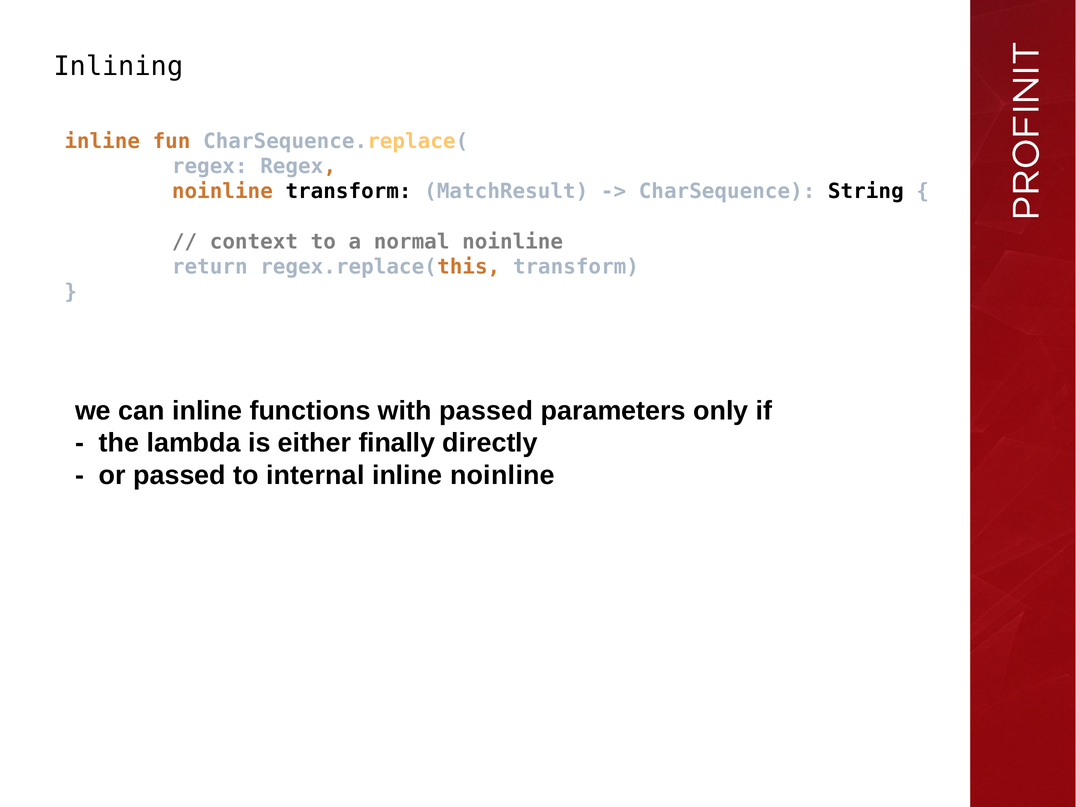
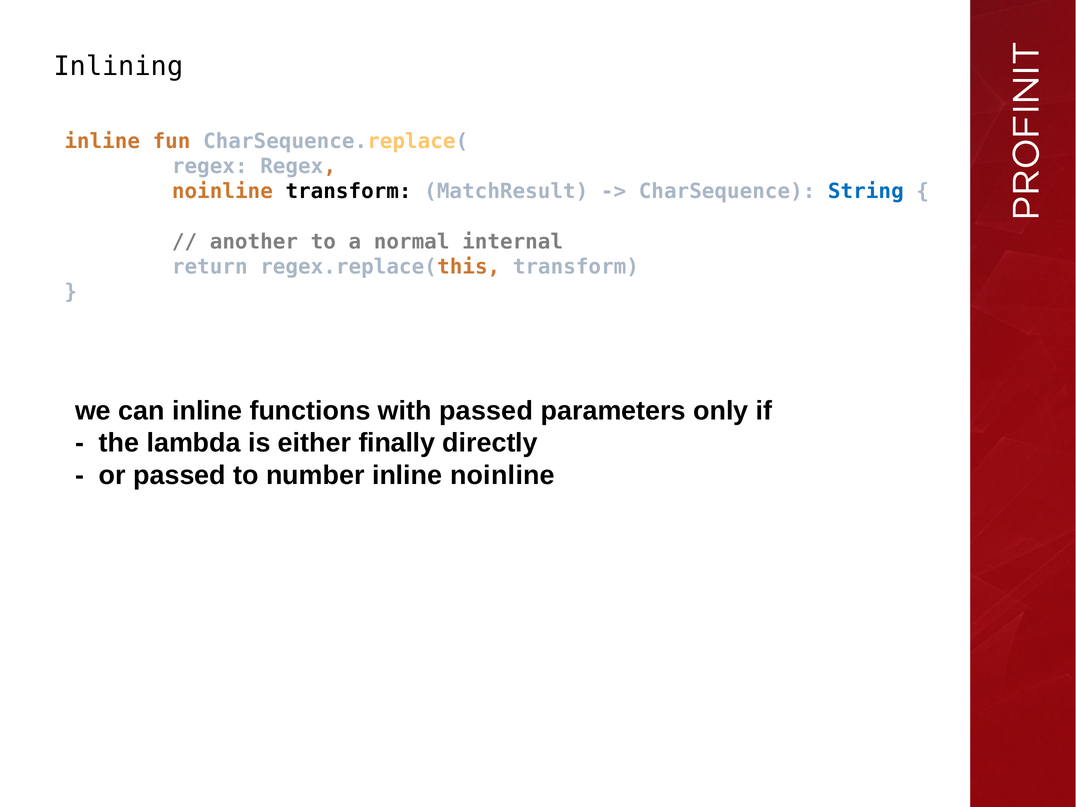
String colour: black -> blue
context: context -> another
normal noinline: noinline -> internal
internal: internal -> number
